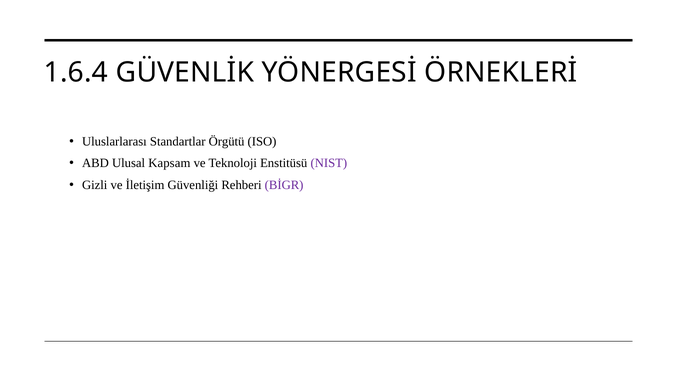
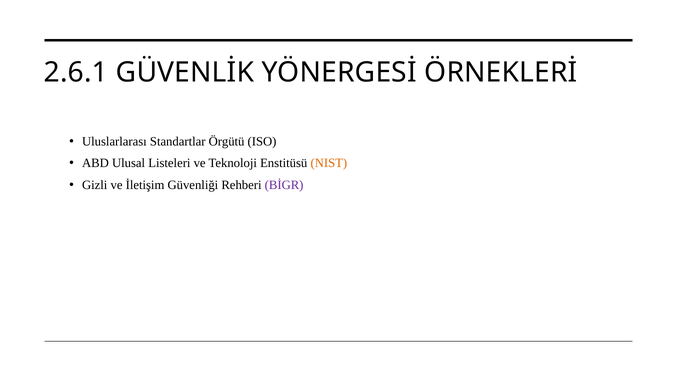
1.6.4: 1.6.4 -> 2.6.1
Kapsam: Kapsam -> Listeleri
NIST colour: purple -> orange
